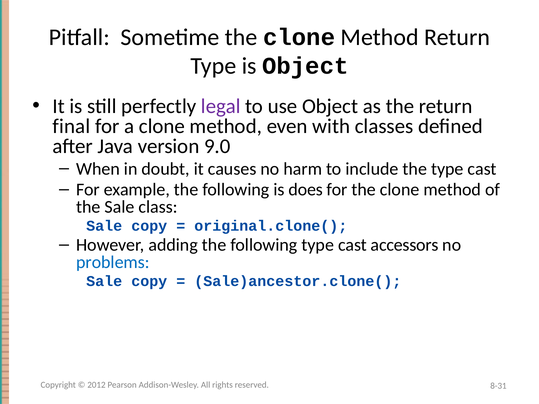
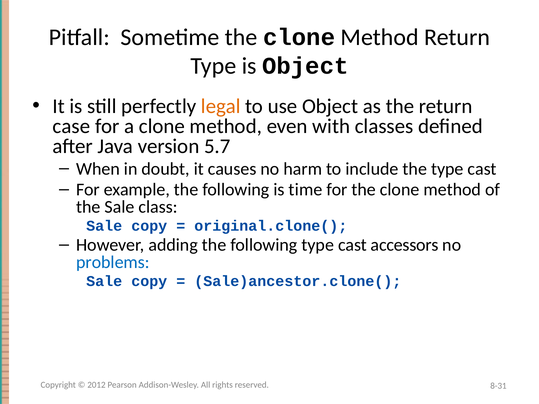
legal colour: purple -> orange
final: final -> case
9.0: 9.0 -> 5.7
does: does -> time
